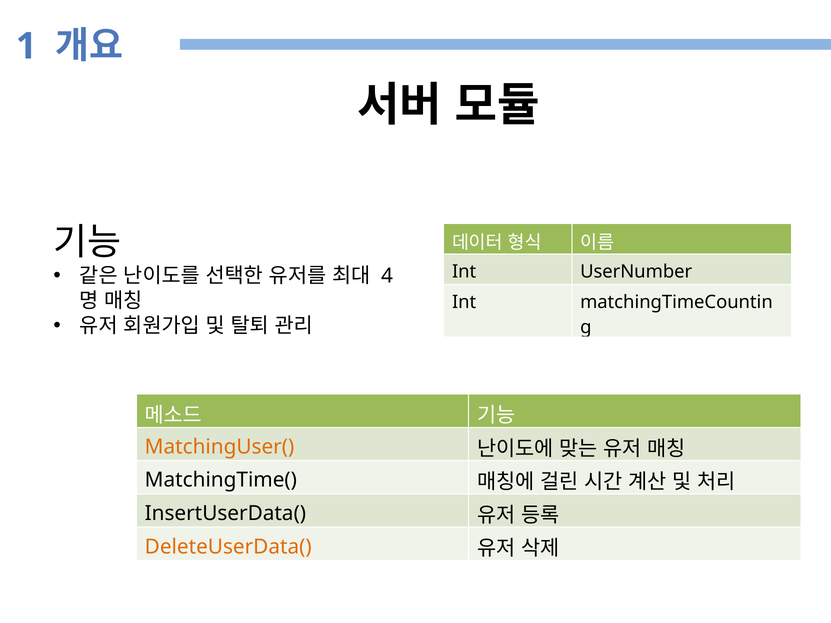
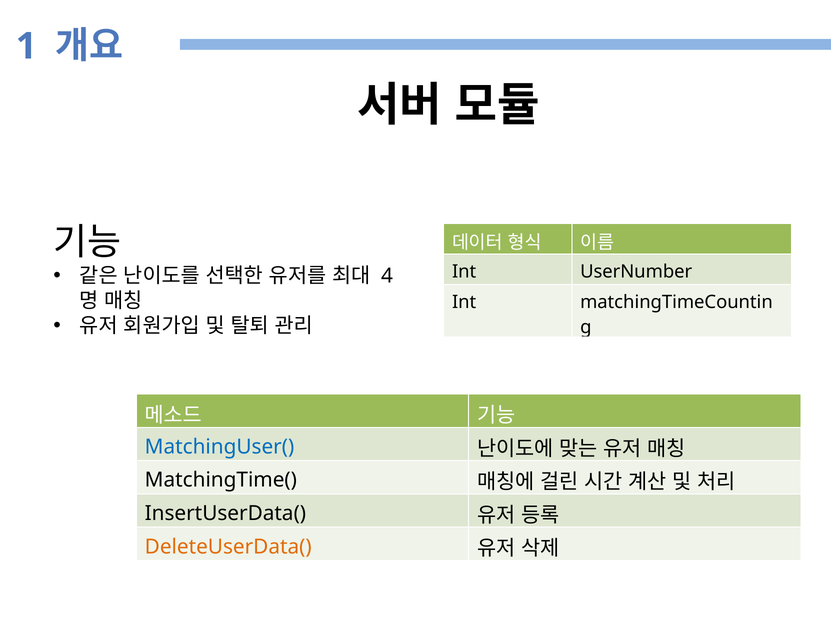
MatchingUser( colour: orange -> blue
